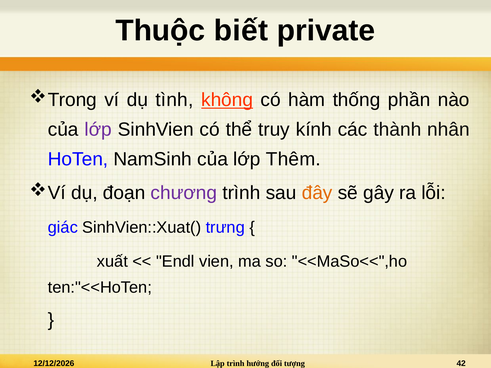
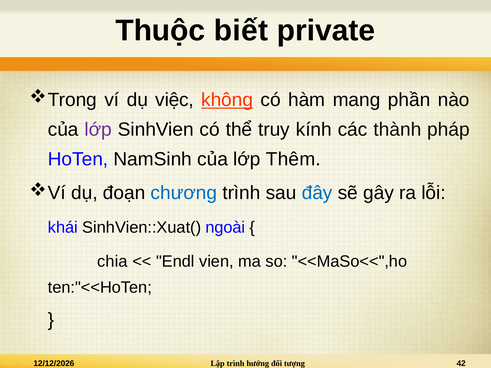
tình: tình -> việc
thống: thống -> mang
nhân: nhân -> pháp
chương colour: purple -> blue
đây colour: orange -> blue
giác: giác -> khái
trưng: trưng -> ngoài
xuất: xuất -> chia
